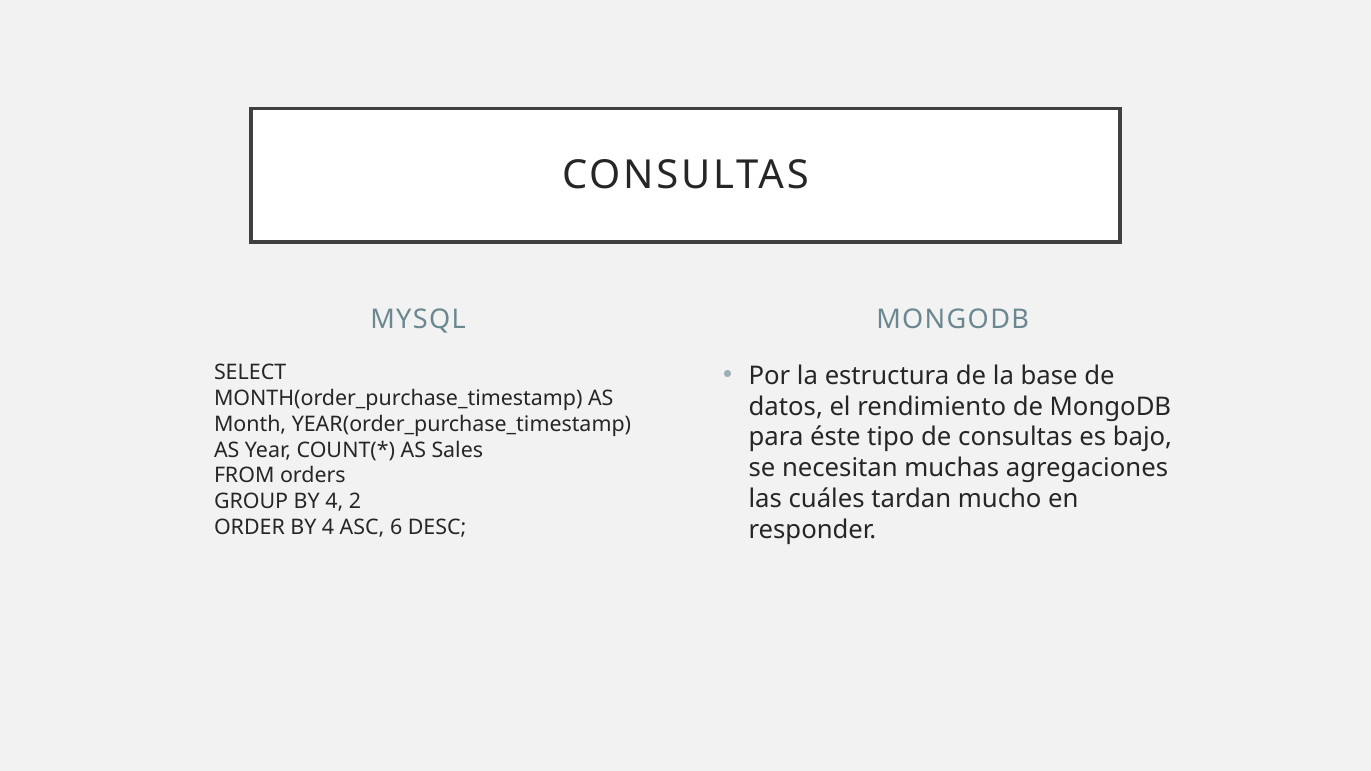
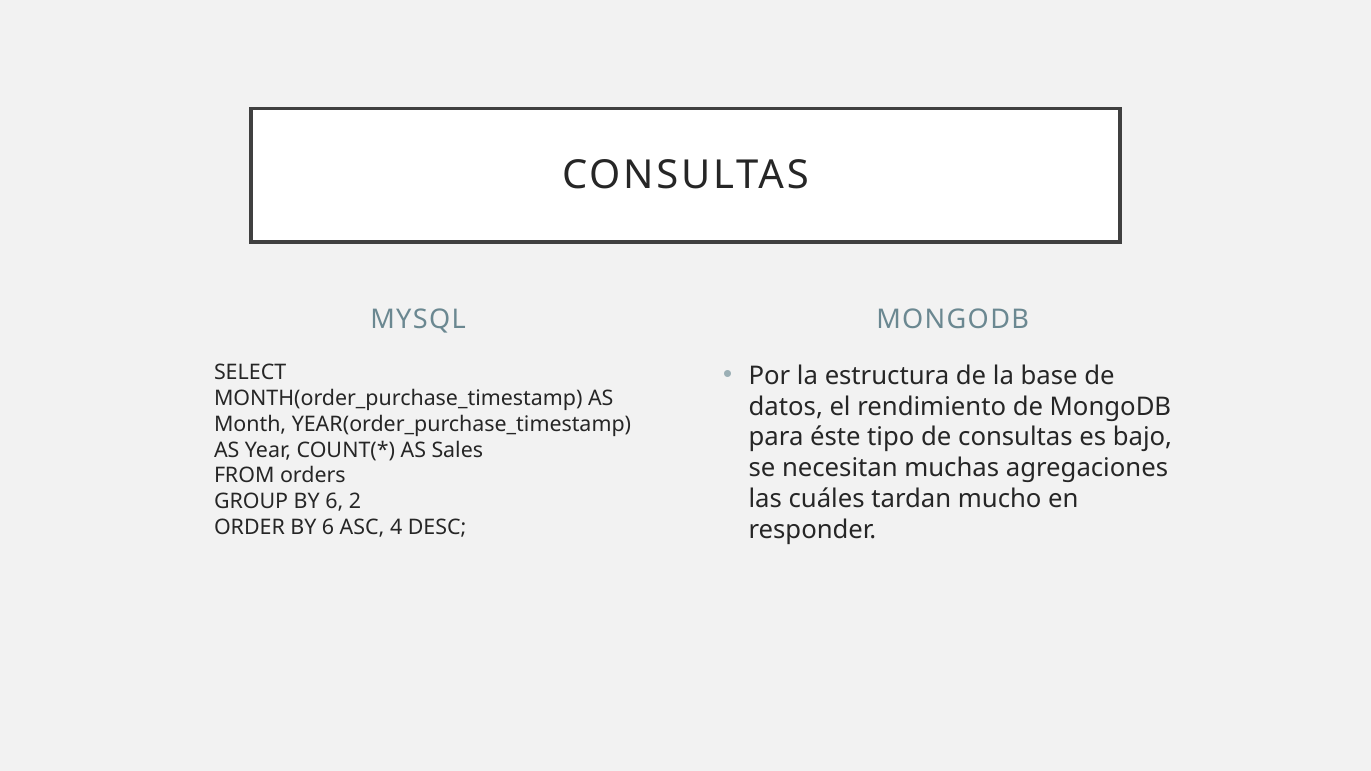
GROUP BY 4: 4 -> 6
ORDER BY 4: 4 -> 6
6: 6 -> 4
